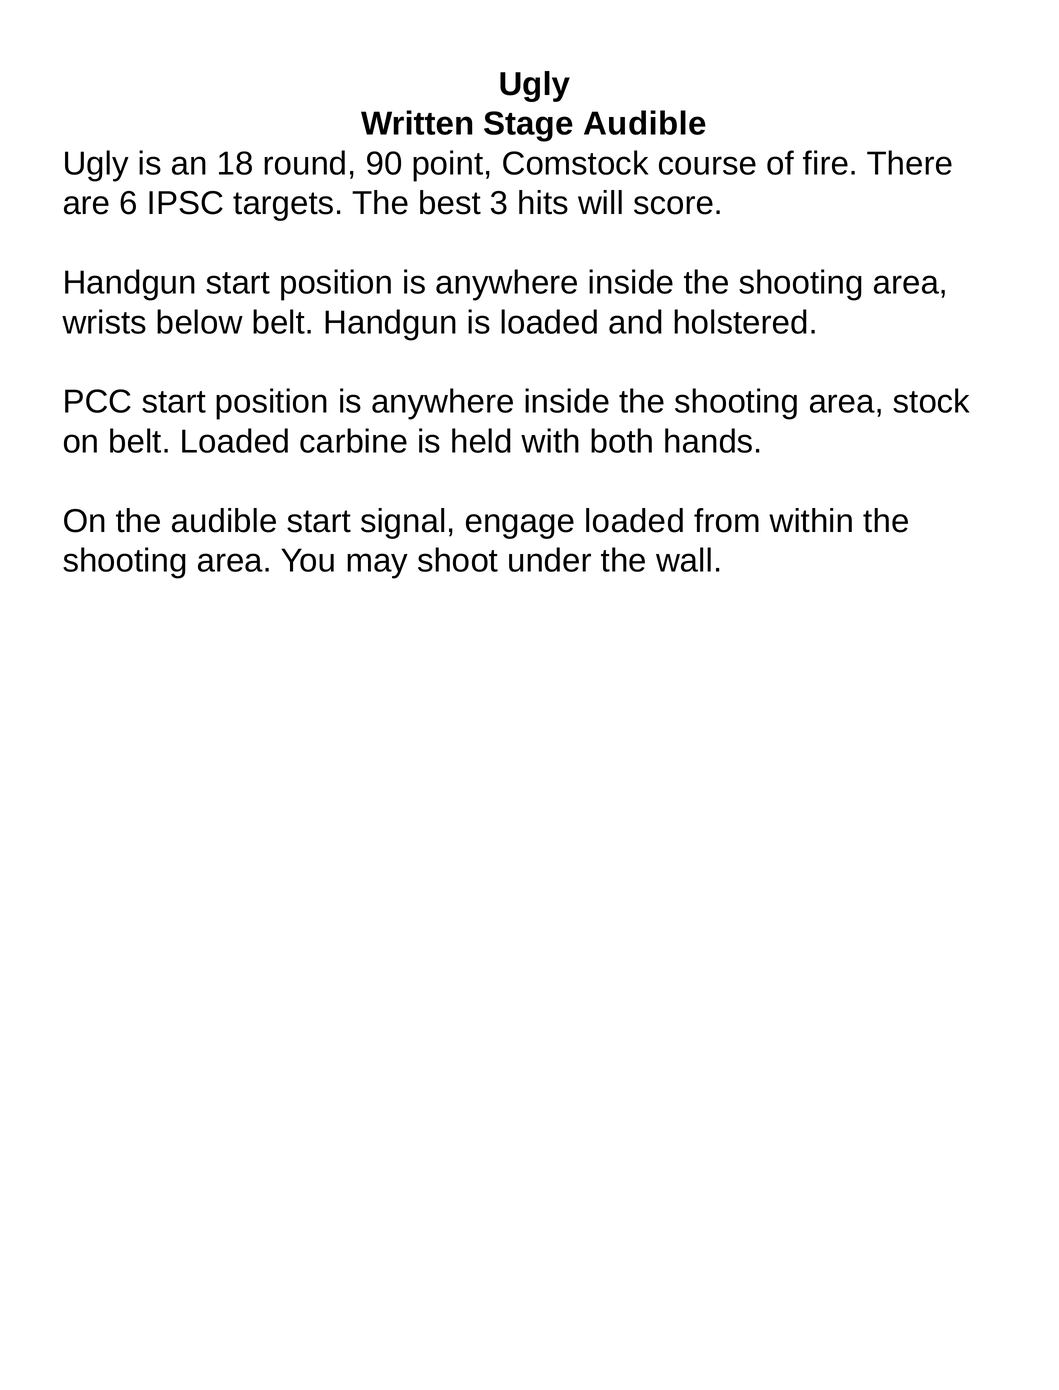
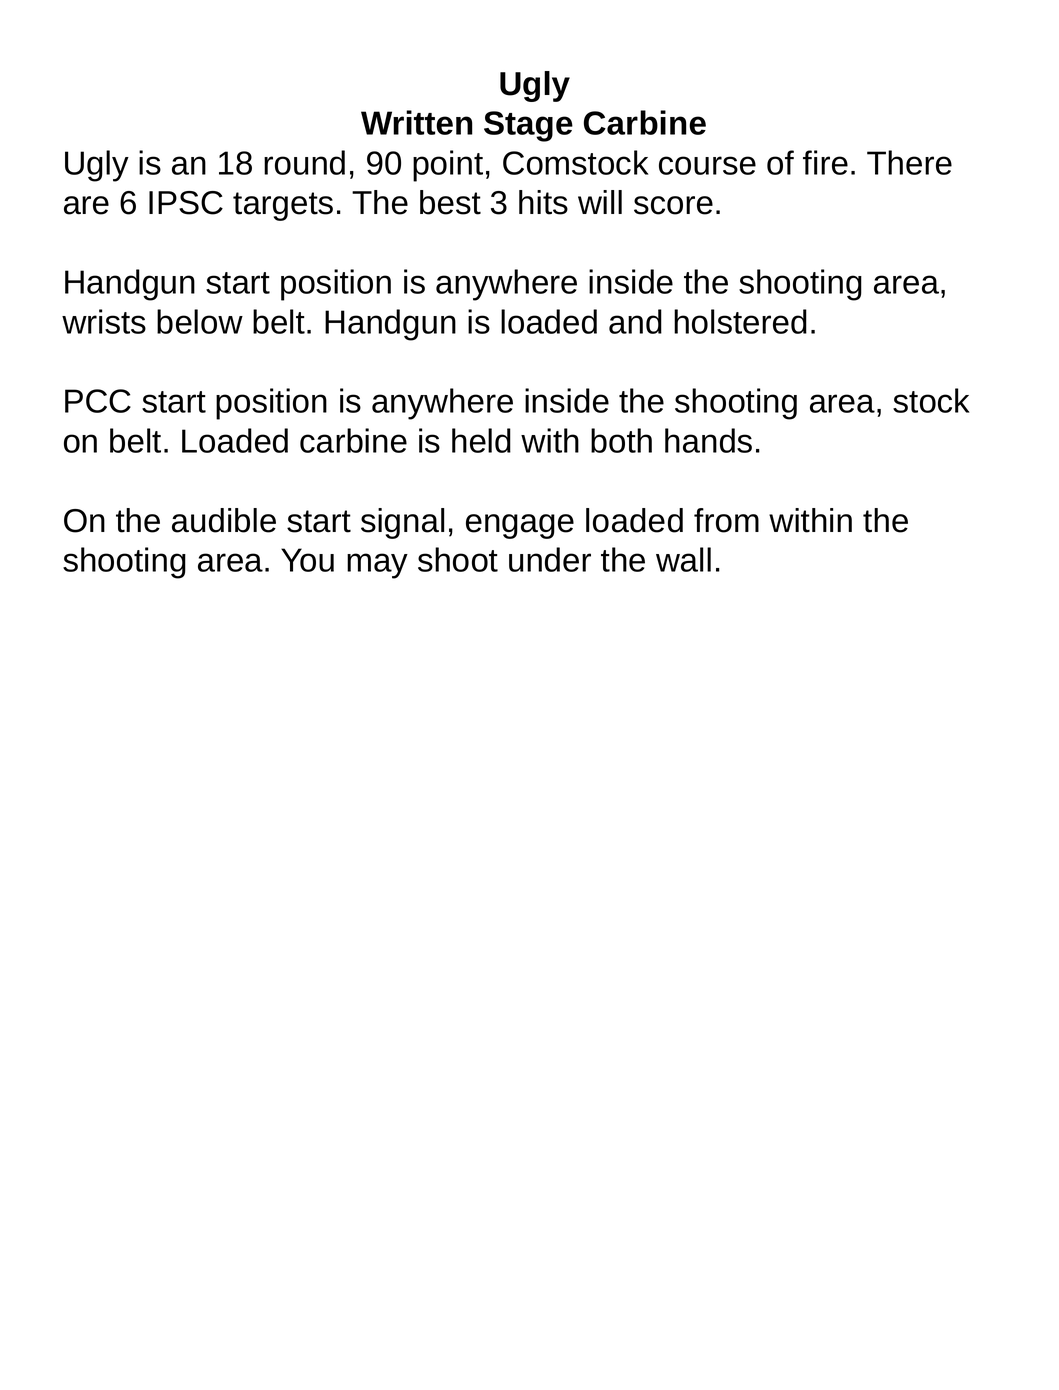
Stage Audible: Audible -> Carbine
